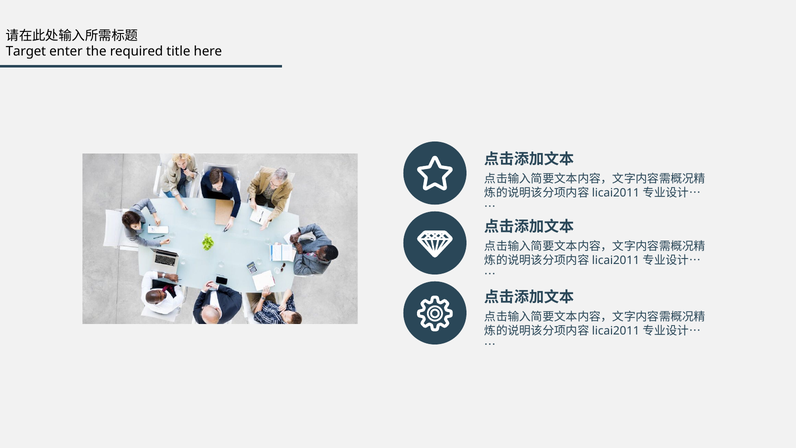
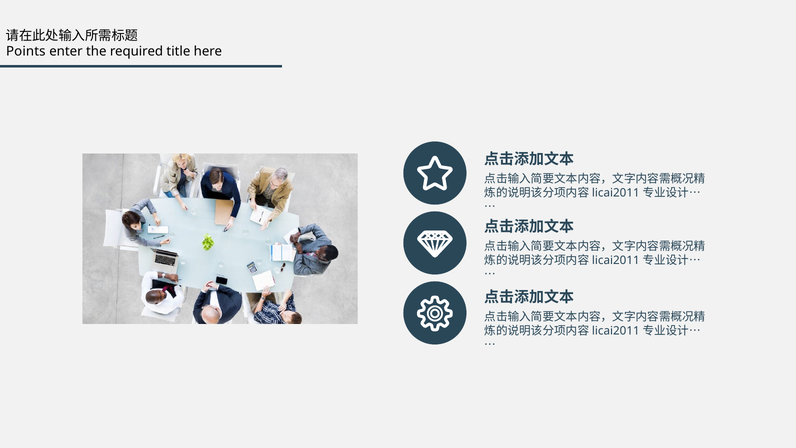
Target: Target -> Points
